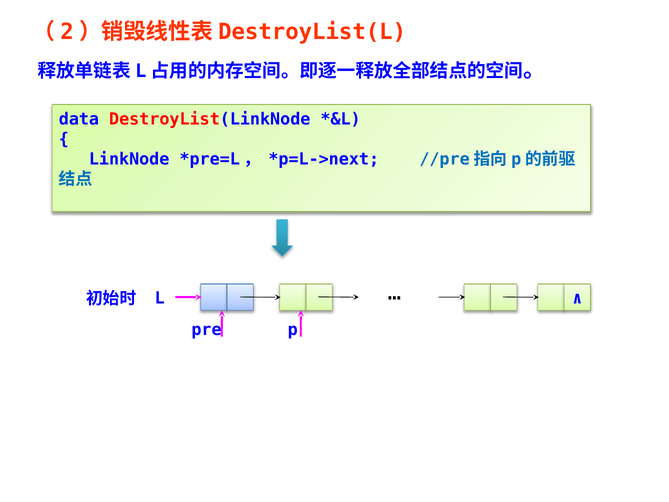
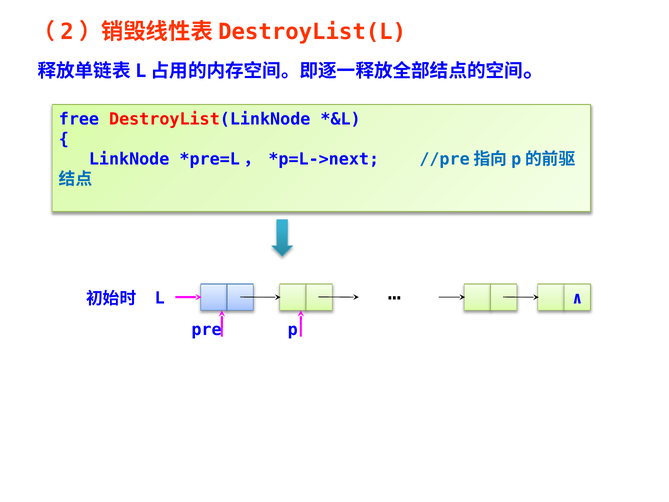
data: data -> free
